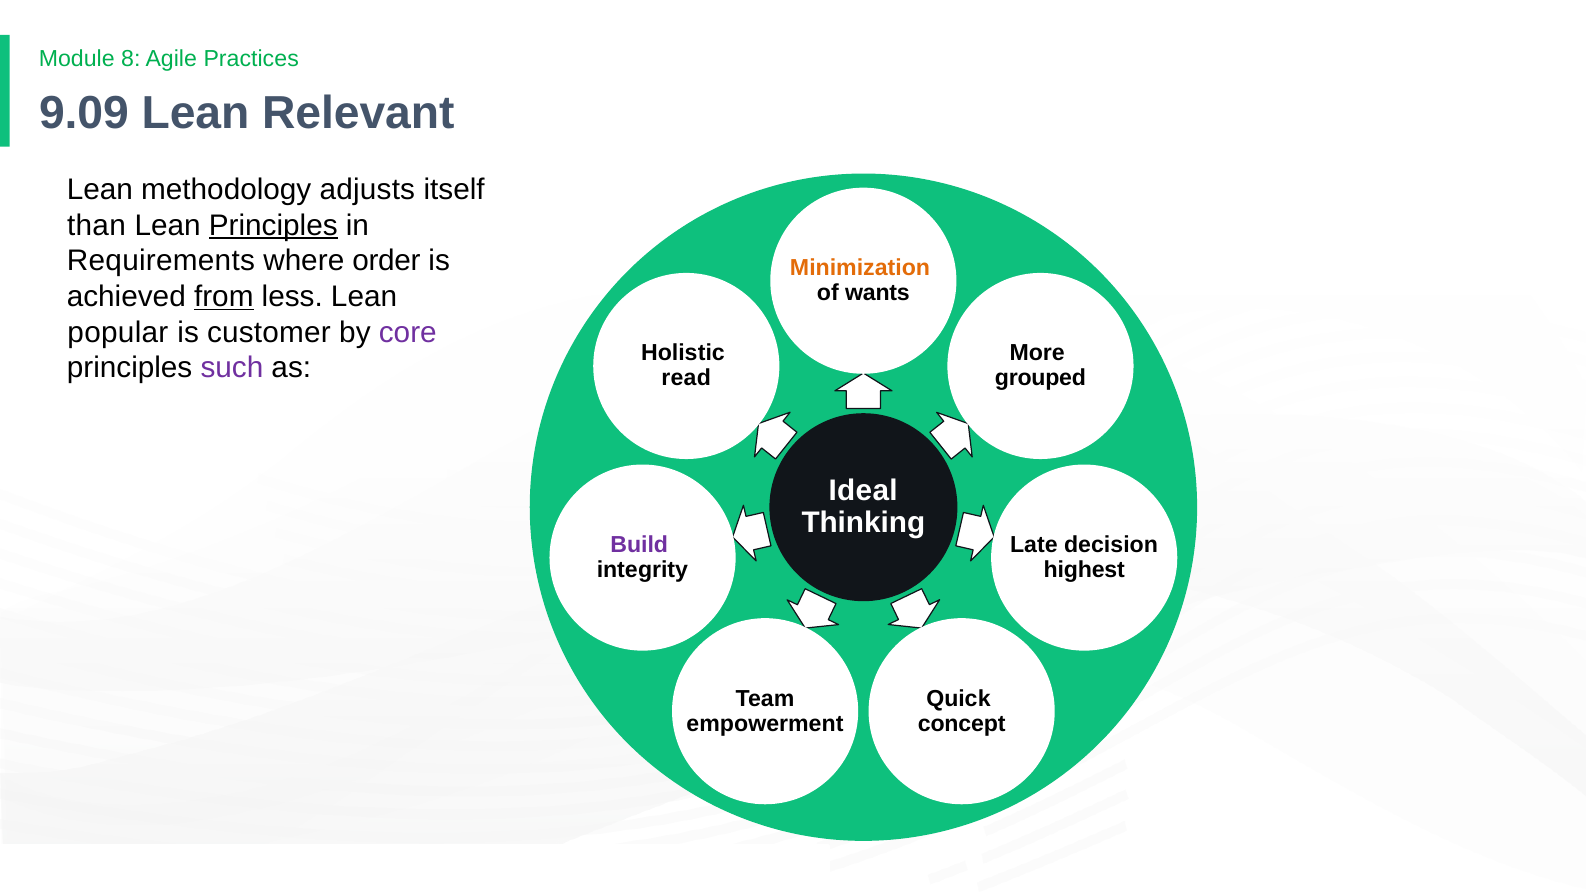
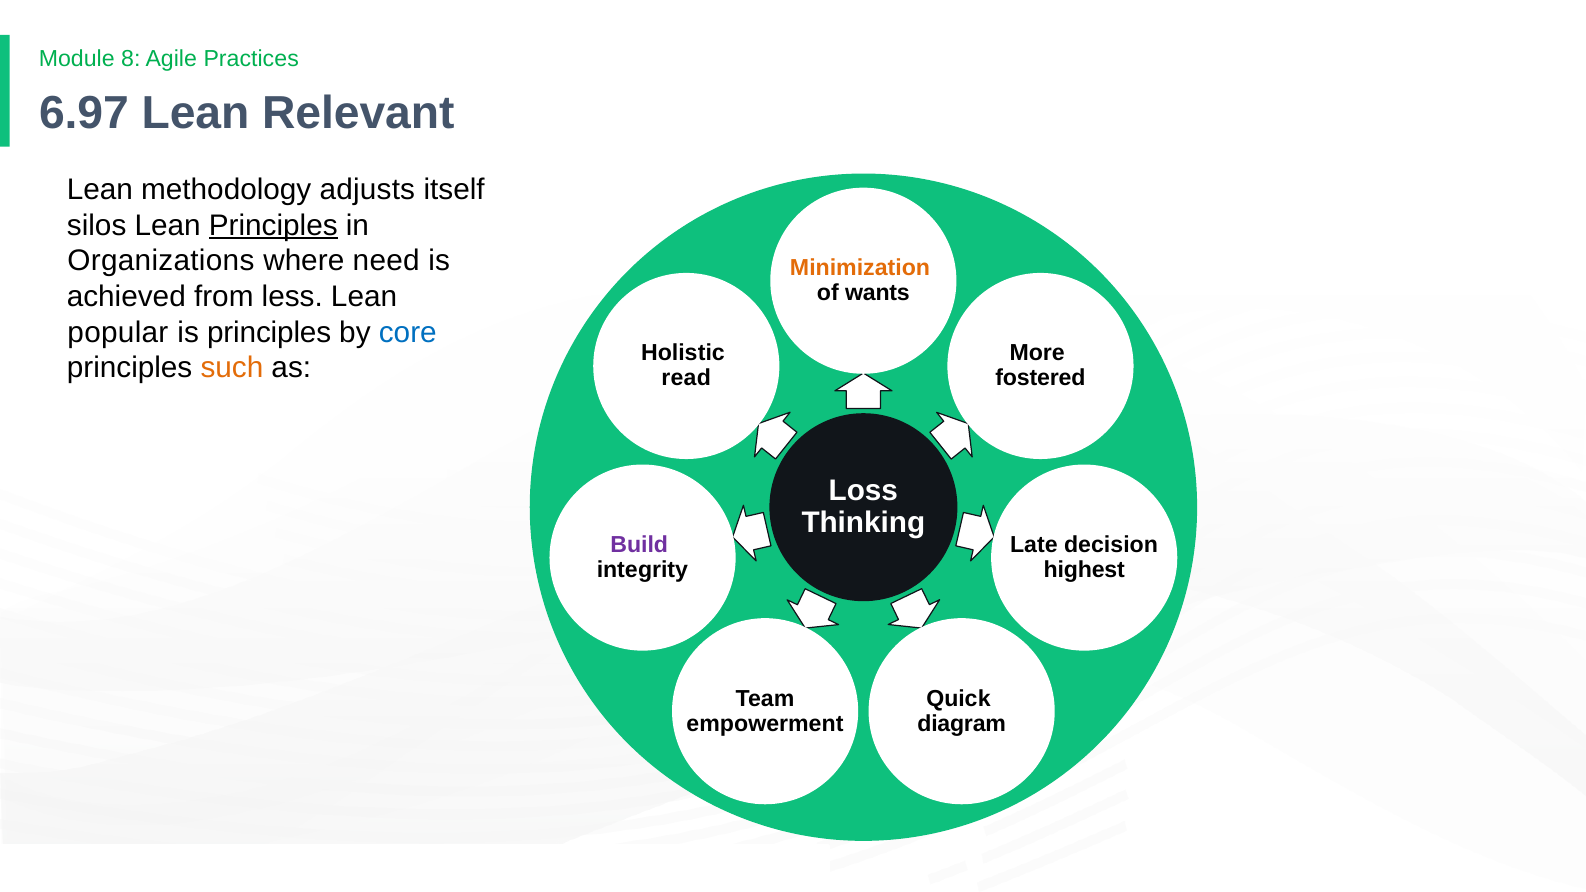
9.09: 9.09 -> 6.97
than: than -> silos
Requirements: Requirements -> Organizations
order: order -> need
from underline: present -> none
is customer: customer -> principles
core colour: purple -> blue
such colour: purple -> orange
grouped: grouped -> fostered
Ideal: Ideal -> Loss
concept: concept -> diagram
